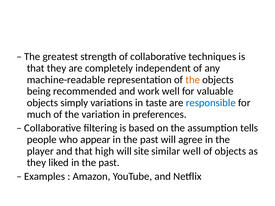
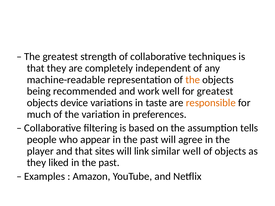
for valuable: valuable -> greatest
simply: simply -> device
responsible colour: blue -> orange
high: high -> sites
site: site -> link
